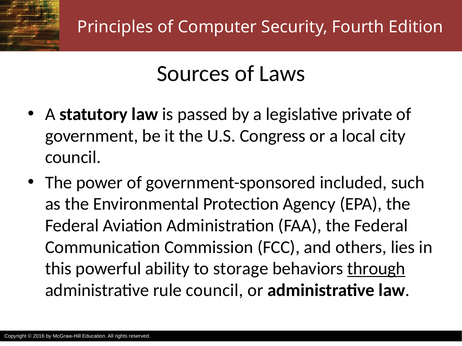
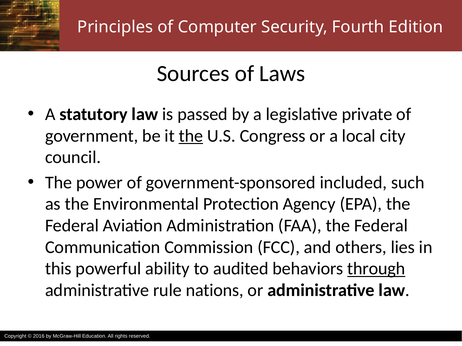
the at (191, 136) underline: none -> present
storage: storage -> audited
rule council: council -> nations
